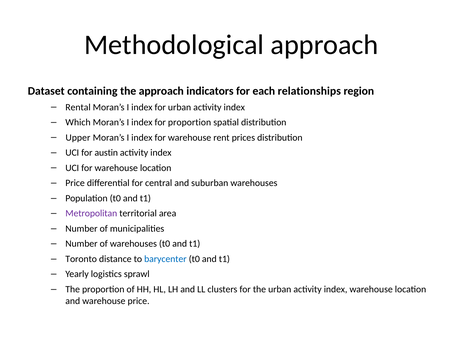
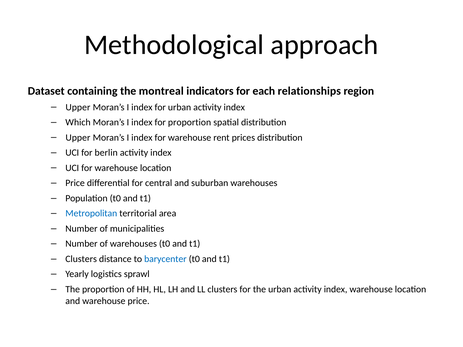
the approach: approach -> montreal
Rental at (78, 107): Rental -> Upper
austin: austin -> berlin
Metropolitan colour: purple -> blue
Toronto at (81, 259): Toronto -> Clusters
